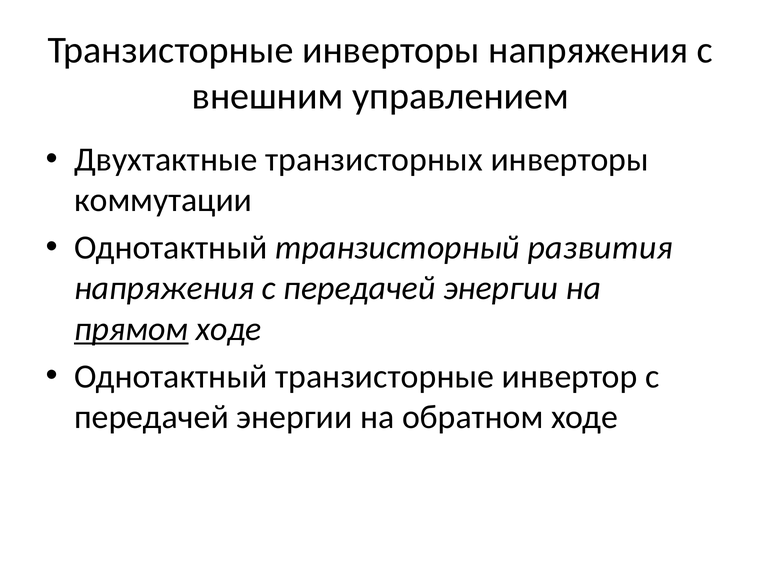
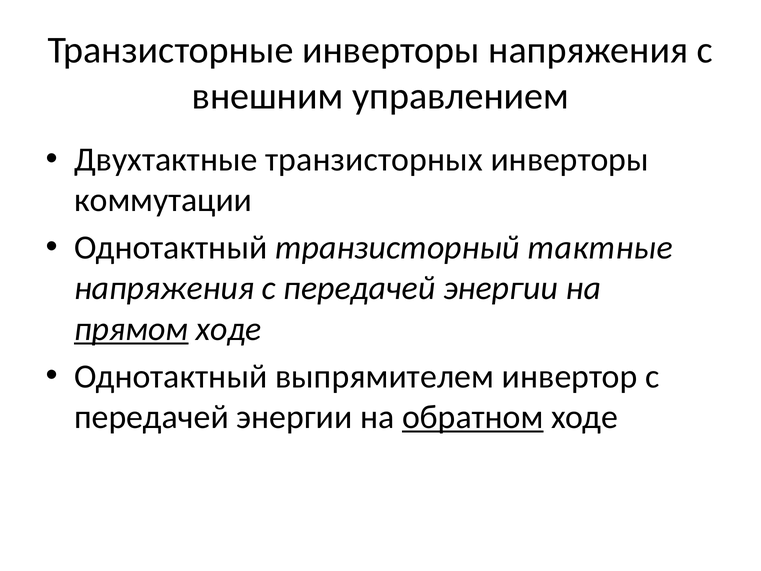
развития: развития -> тактные
Однотактный транзисторные: транзисторные -> выпрямителем
обратном underline: none -> present
